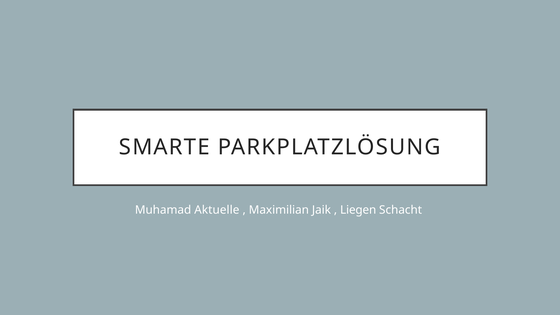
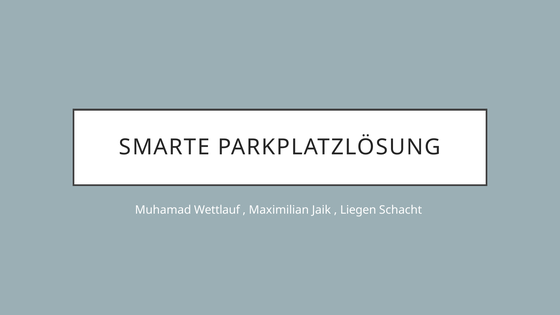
Aktuelle: Aktuelle -> Wettlauf
